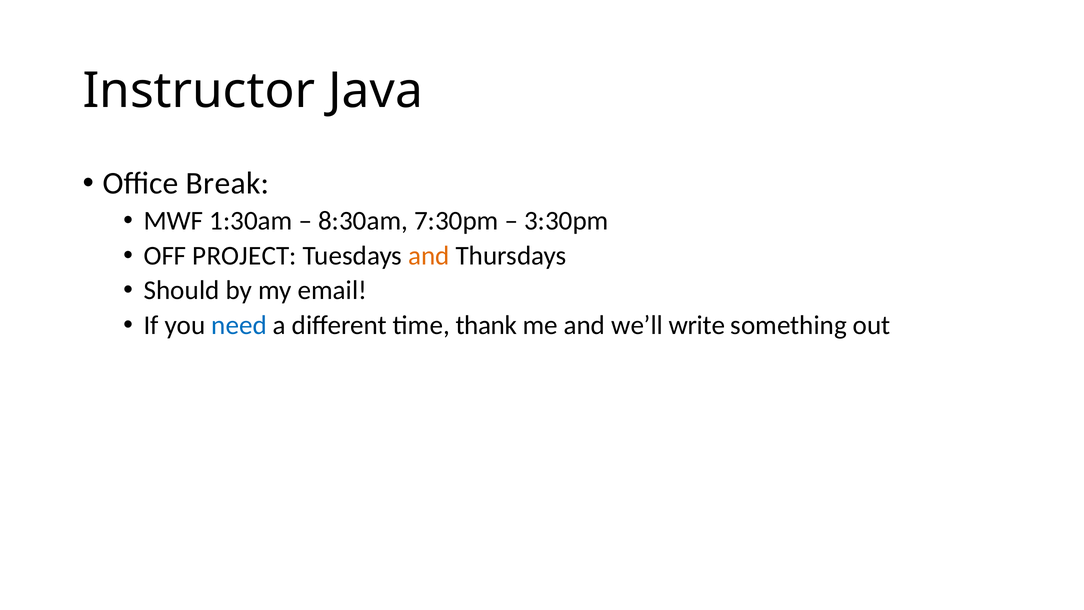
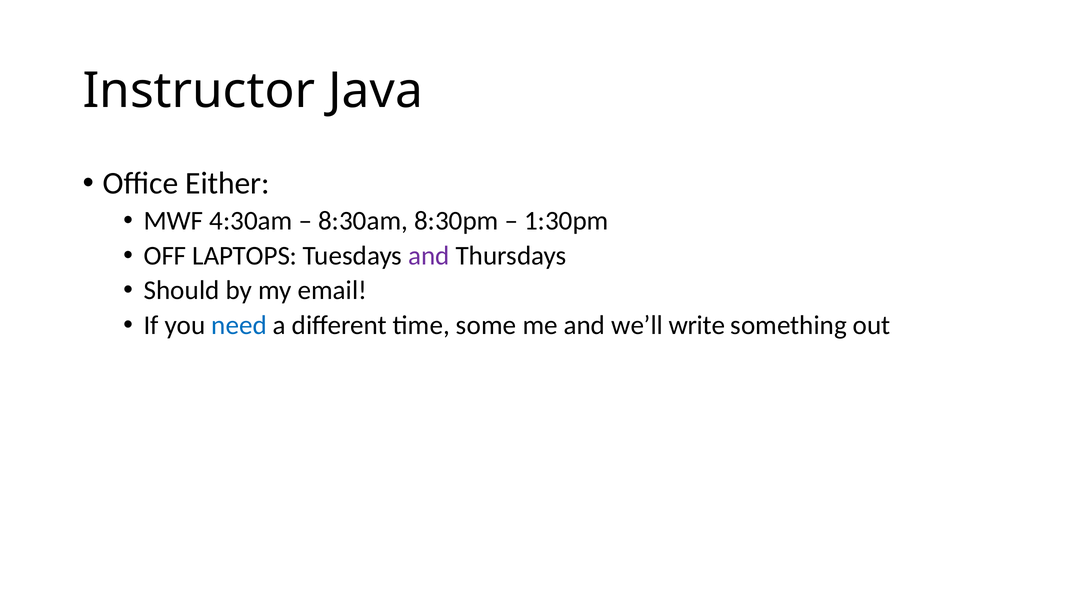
Break: Break -> Either
1:30am: 1:30am -> 4:30am
7:30pm: 7:30pm -> 8:30pm
3:30pm: 3:30pm -> 1:30pm
PROJECT: PROJECT -> LAPTOPS
and at (429, 256) colour: orange -> purple
thank: thank -> some
